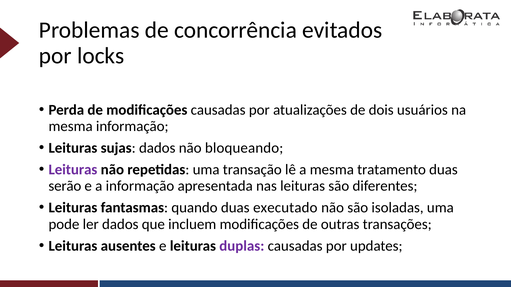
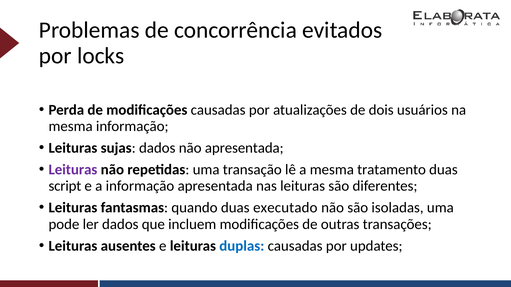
não bloqueando: bloqueando -> apresentada
serão: serão -> script
duplas colour: purple -> blue
